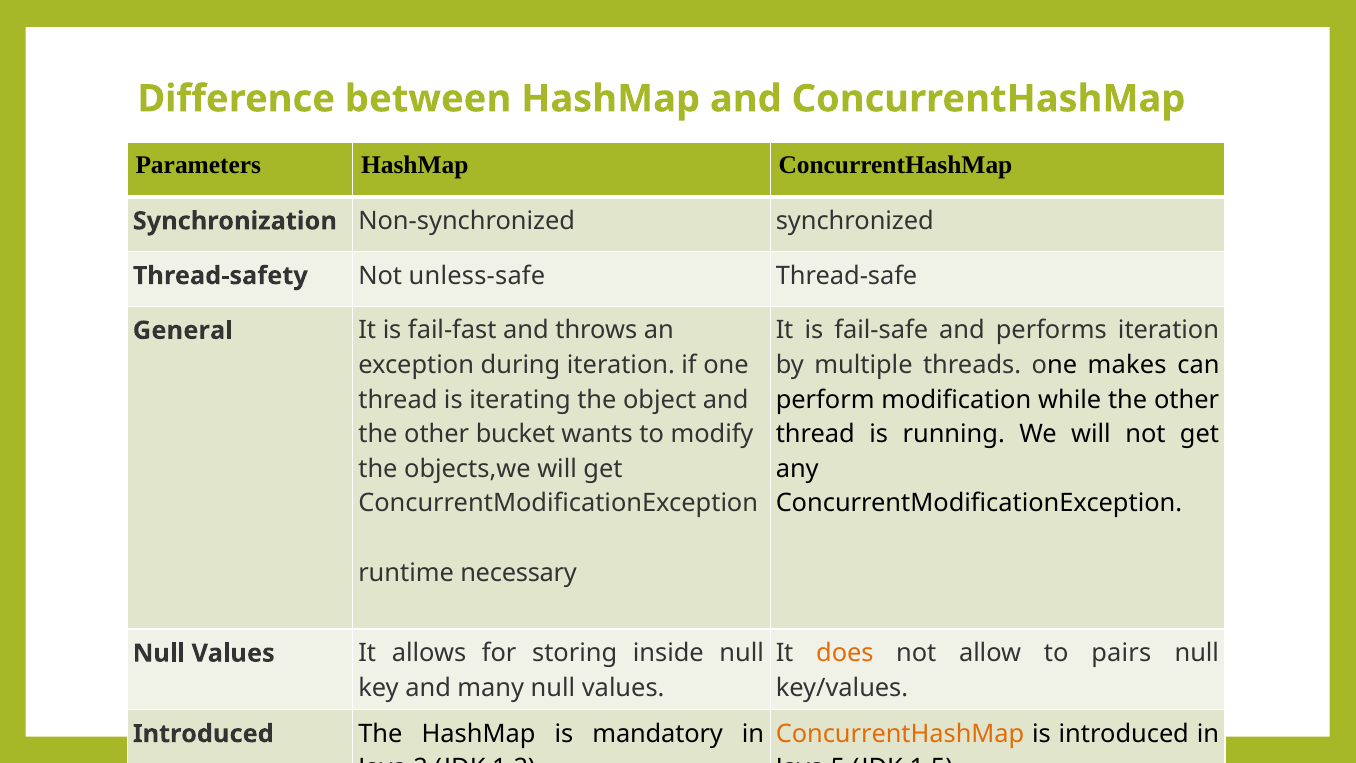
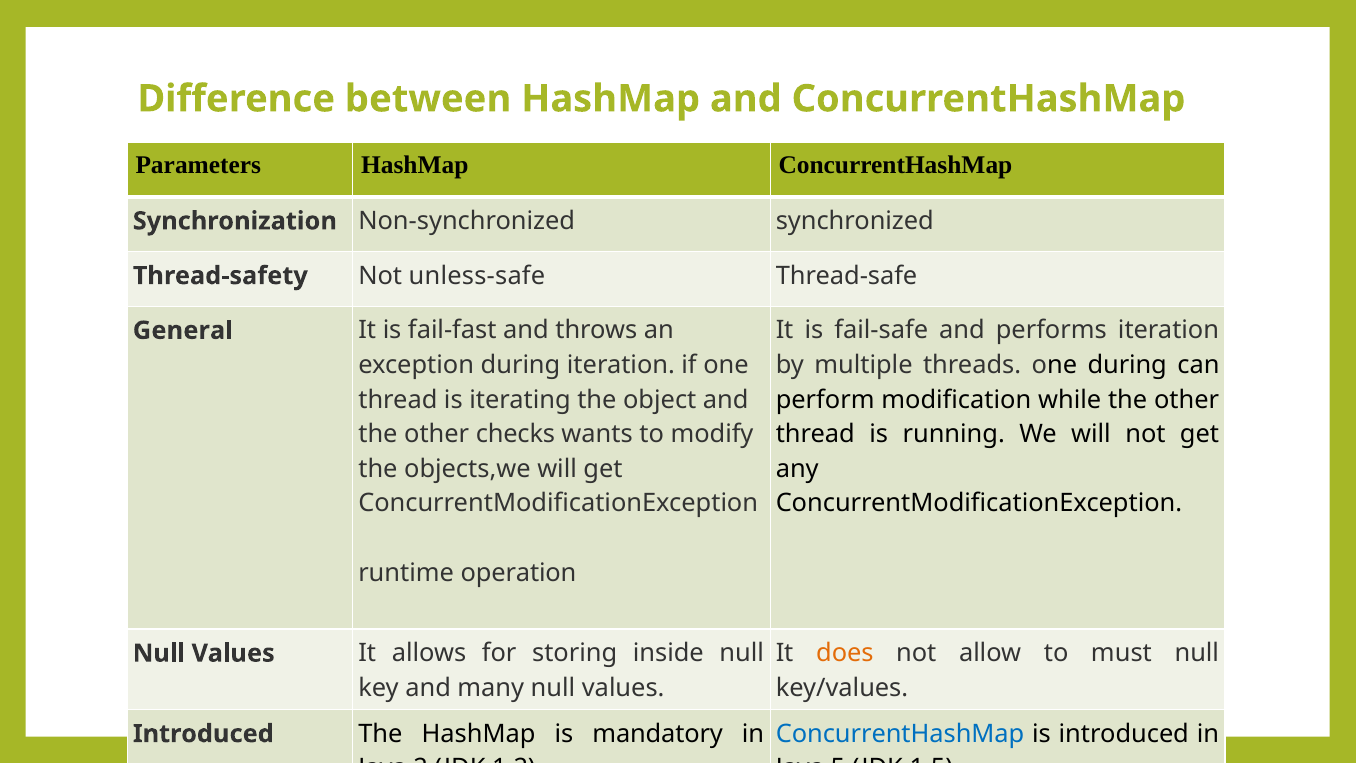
one makes: makes -> during
bucket: bucket -> checks
necessary: necessary -> operation
pairs: pairs -> must
ConcurrentHashMap at (900, 734) colour: orange -> blue
